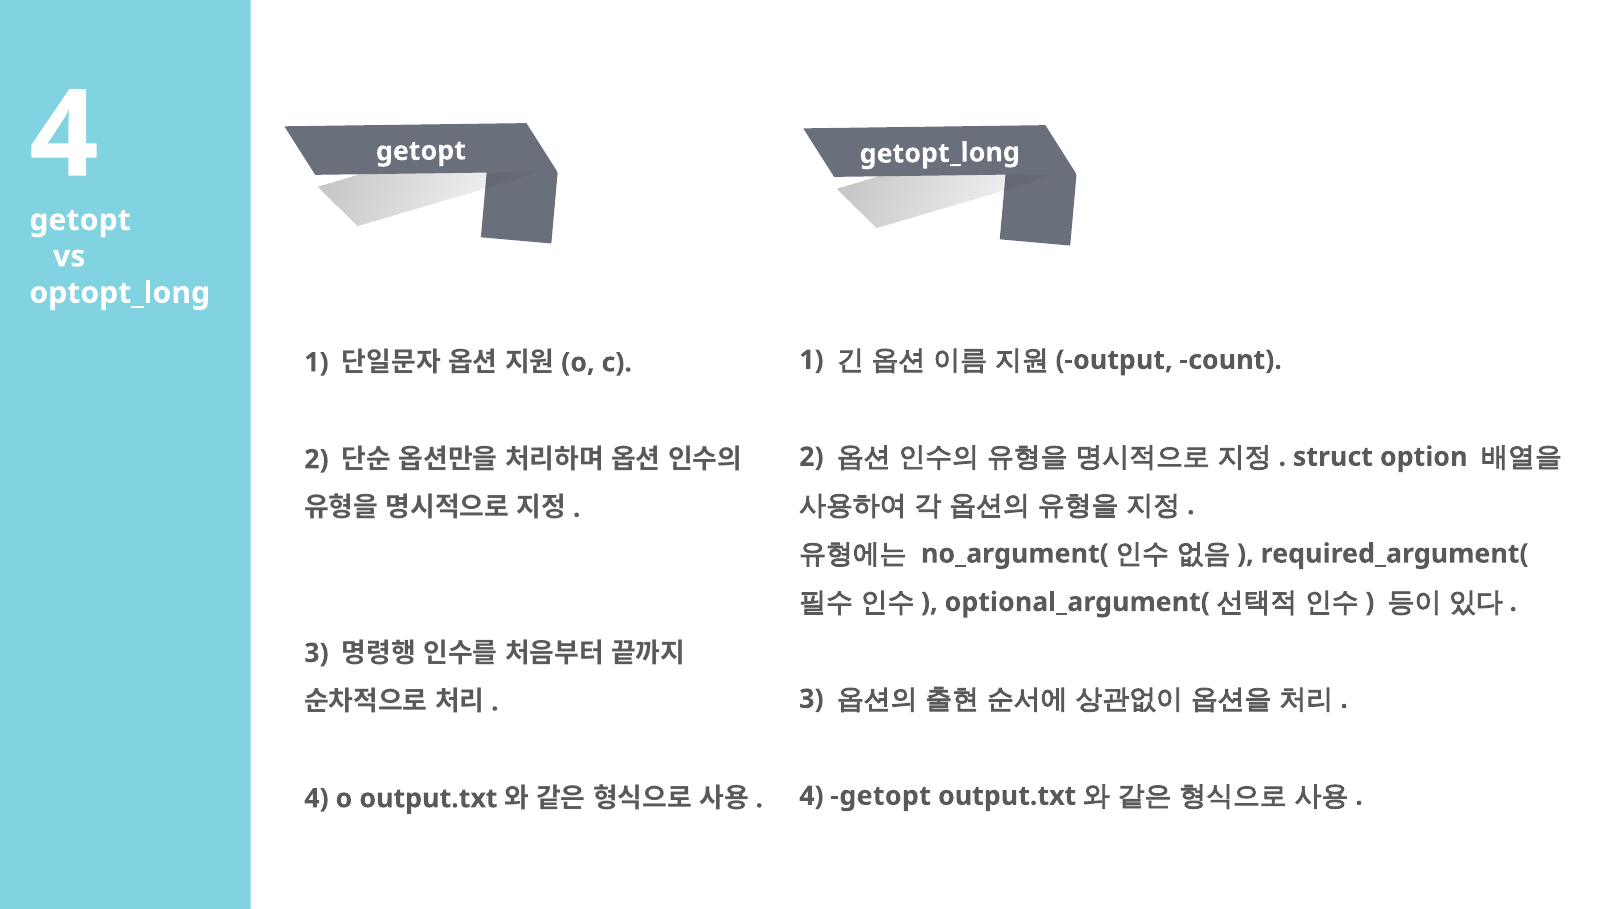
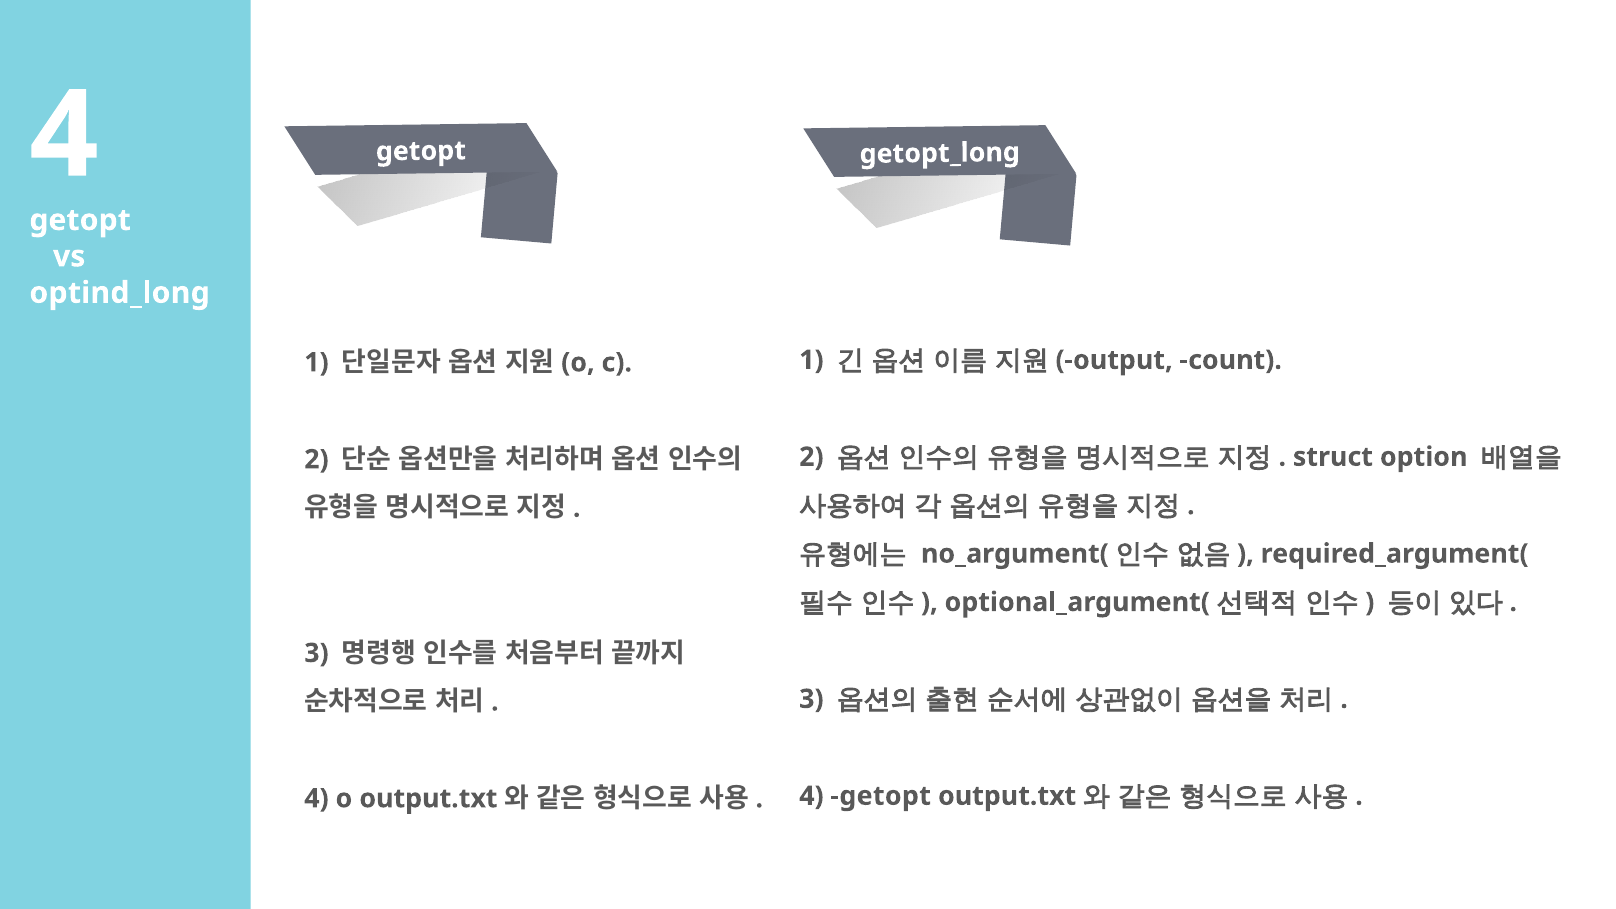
optopt_long: optopt_long -> optind_long
